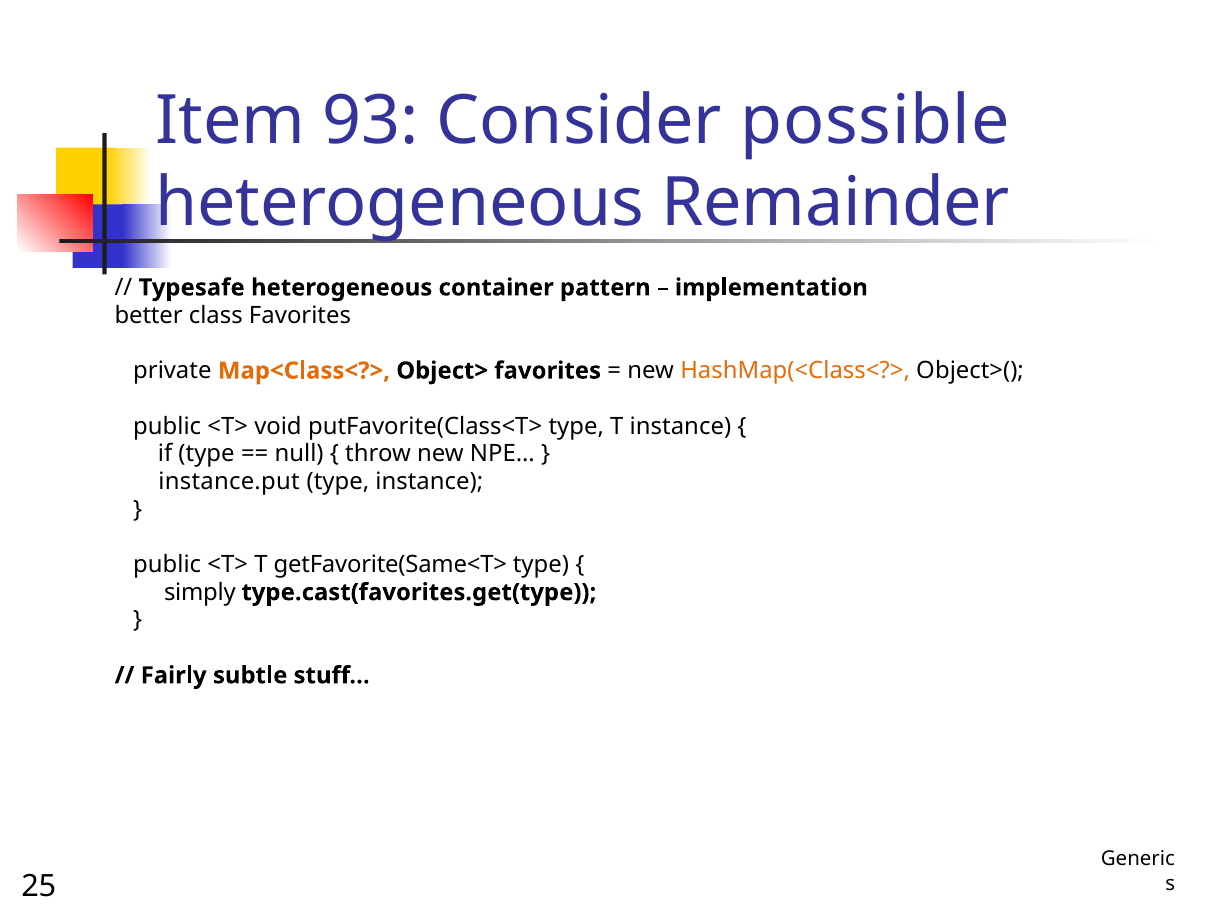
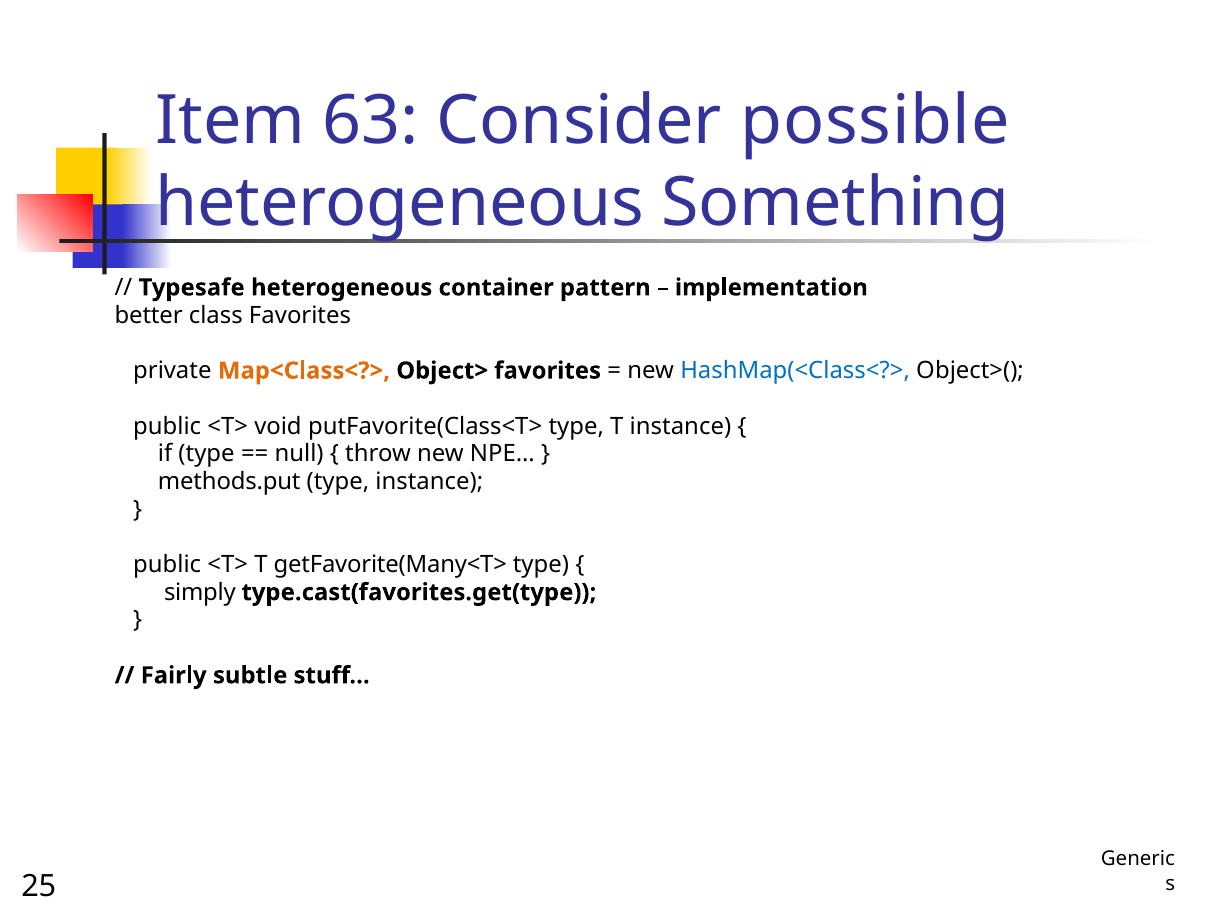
93: 93 -> 63
Remainder: Remainder -> Something
HashMap(<Class<?> colour: orange -> blue
instance.put: instance.put -> methods.put
getFavorite(Same<T>: getFavorite(Same<T> -> getFavorite(Many<T>
